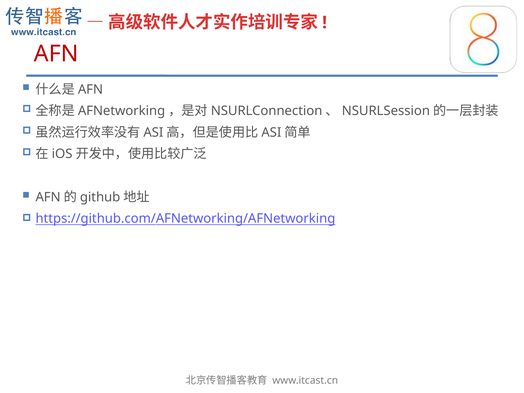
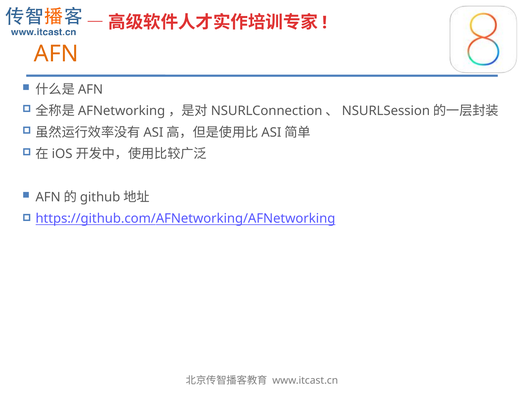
AFN colour: red -> orange
